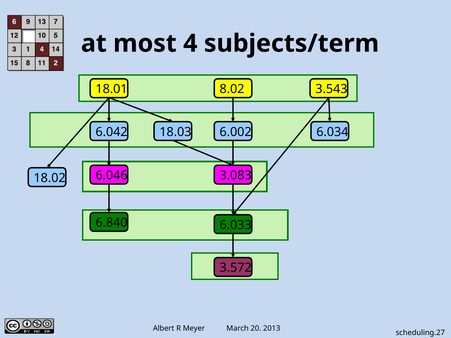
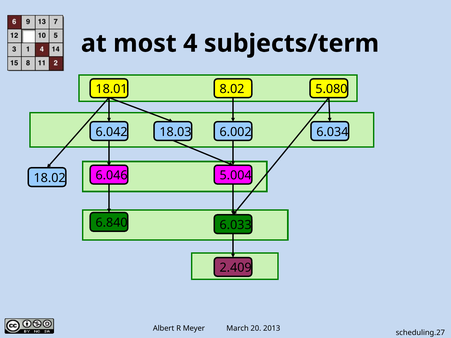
3.543: 3.543 -> 5.080
3.083: 3.083 -> 5.004
3.572: 3.572 -> 2.409
